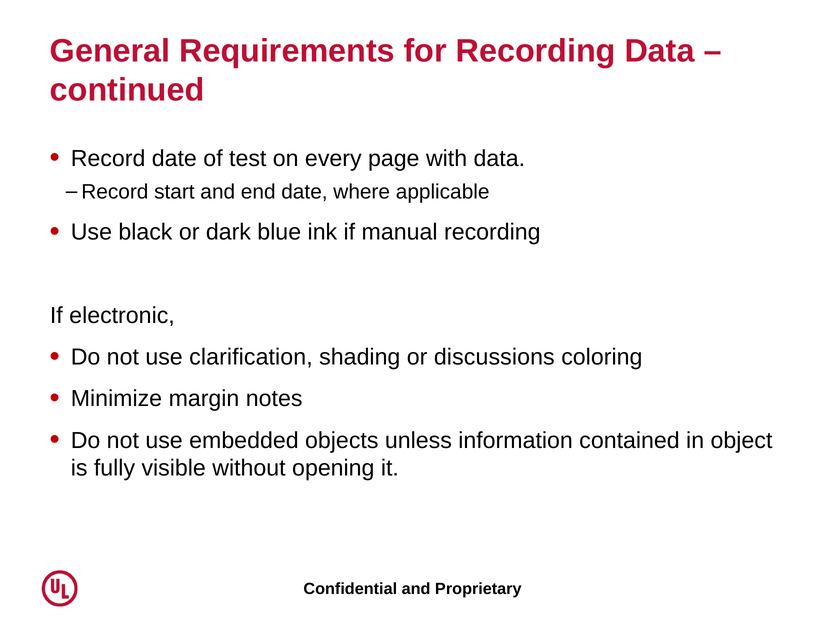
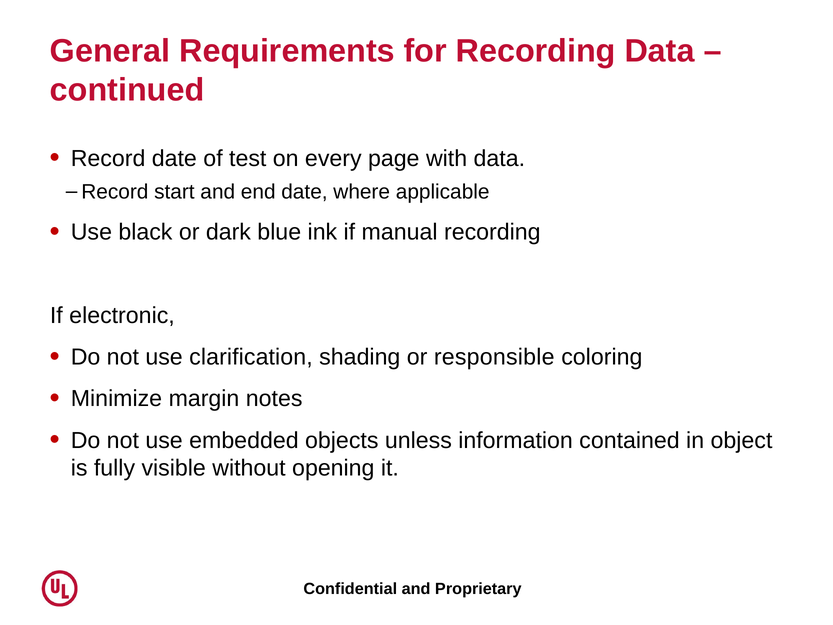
discussions: discussions -> responsible
